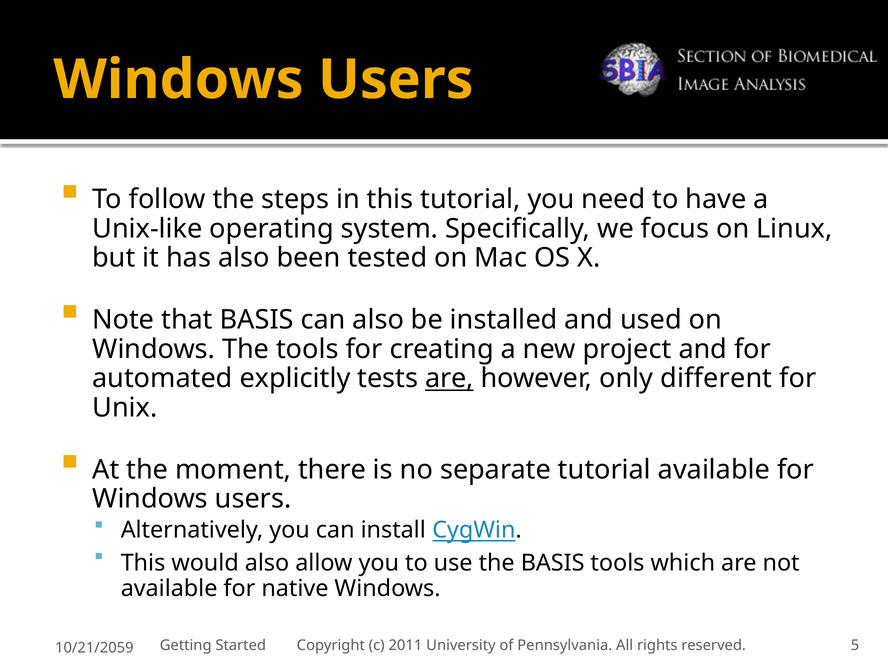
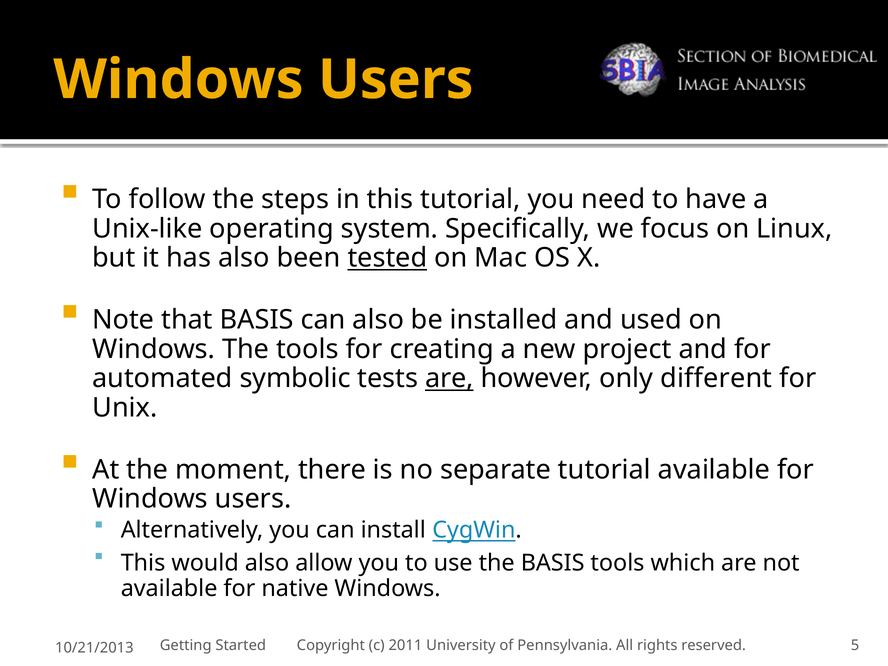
tested underline: none -> present
explicitly: explicitly -> symbolic
10/21/2059: 10/21/2059 -> 10/21/2013
